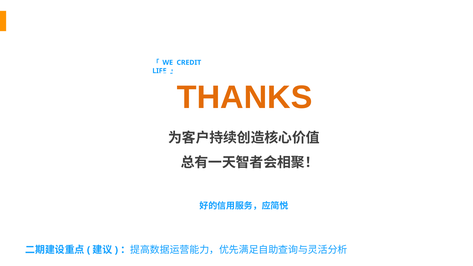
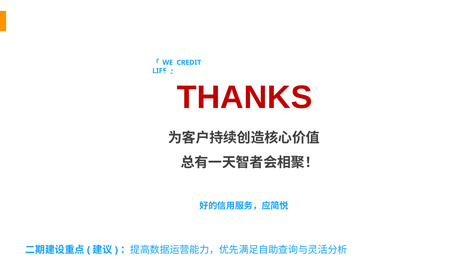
THANKS colour: orange -> red
